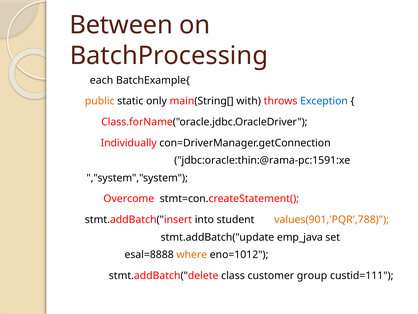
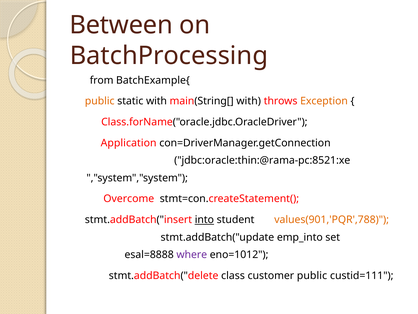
each: each -> from
static only: only -> with
Exception colour: blue -> orange
Individually: Individually -> Application
jdbc:oracle:thin:@rama-pc:1591:xe: jdbc:oracle:thin:@rama-pc:1591:xe -> jdbc:oracle:thin:@rama-pc:8521:xe
into underline: none -> present
emp_java: emp_java -> emp_into
where colour: orange -> purple
customer group: group -> public
